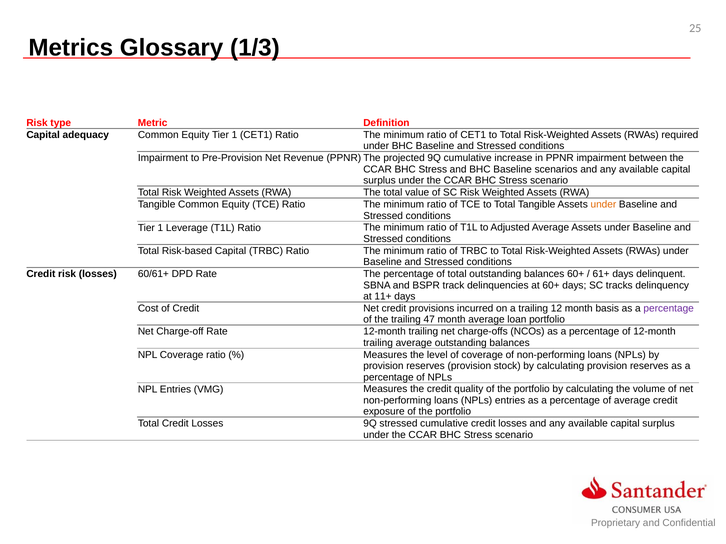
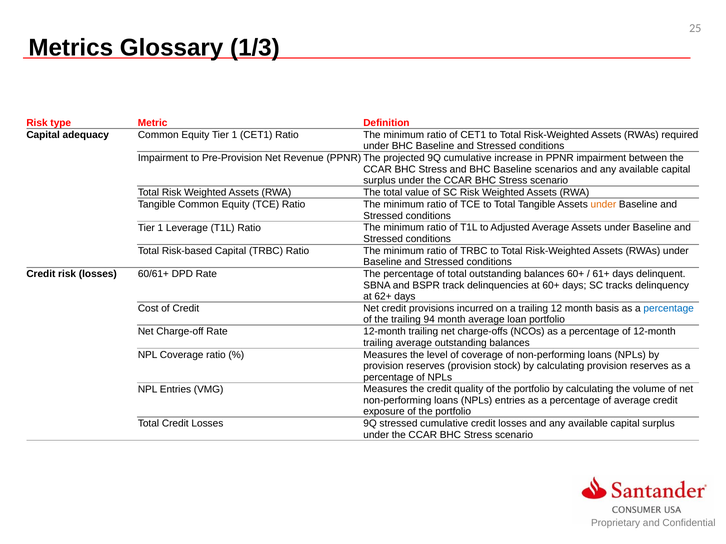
11+: 11+ -> 62+
percentage at (669, 309) colour: purple -> blue
47: 47 -> 94
